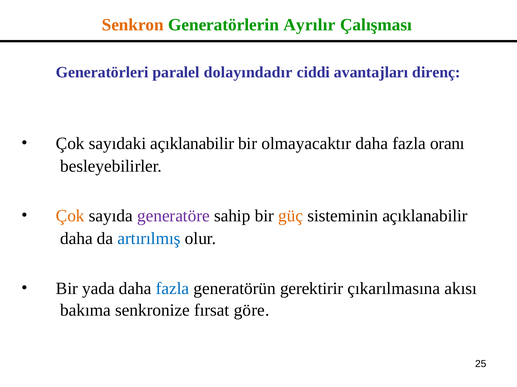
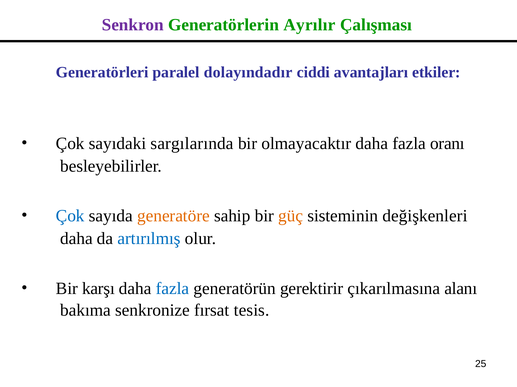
Senkron colour: orange -> purple
direnç: direnç -> etkiler
sayıdaki açıklanabilir: açıklanabilir -> sargılarında
Çok at (70, 216) colour: orange -> blue
generatöre colour: purple -> orange
sisteminin açıklanabilir: açıklanabilir -> değişkenleri
yada: yada -> karşı
akısı: akısı -> alanı
göre: göre -> tesis
